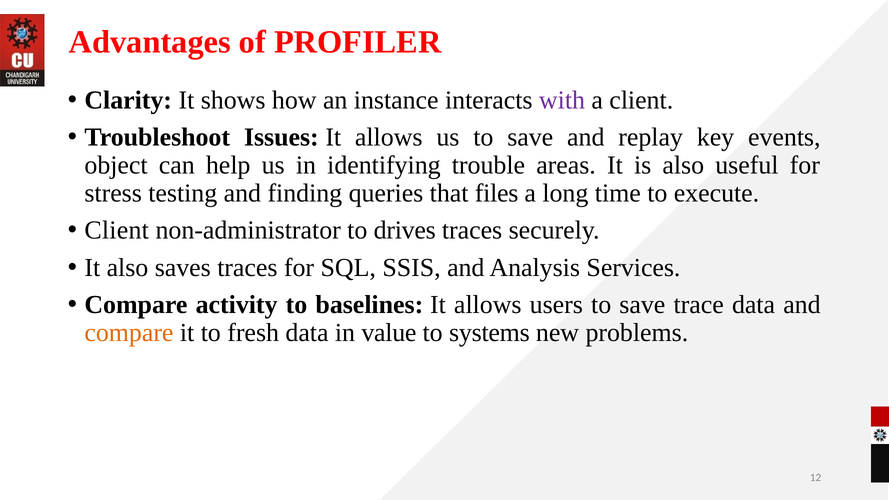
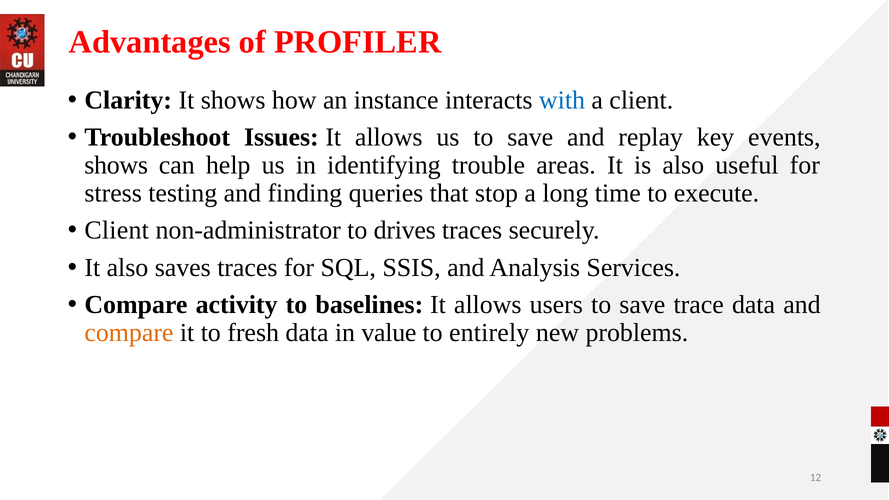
with colour: purple -> blue
object at (116, 165): object -> shows
files: files -> stop
systems: systems -> entirely
